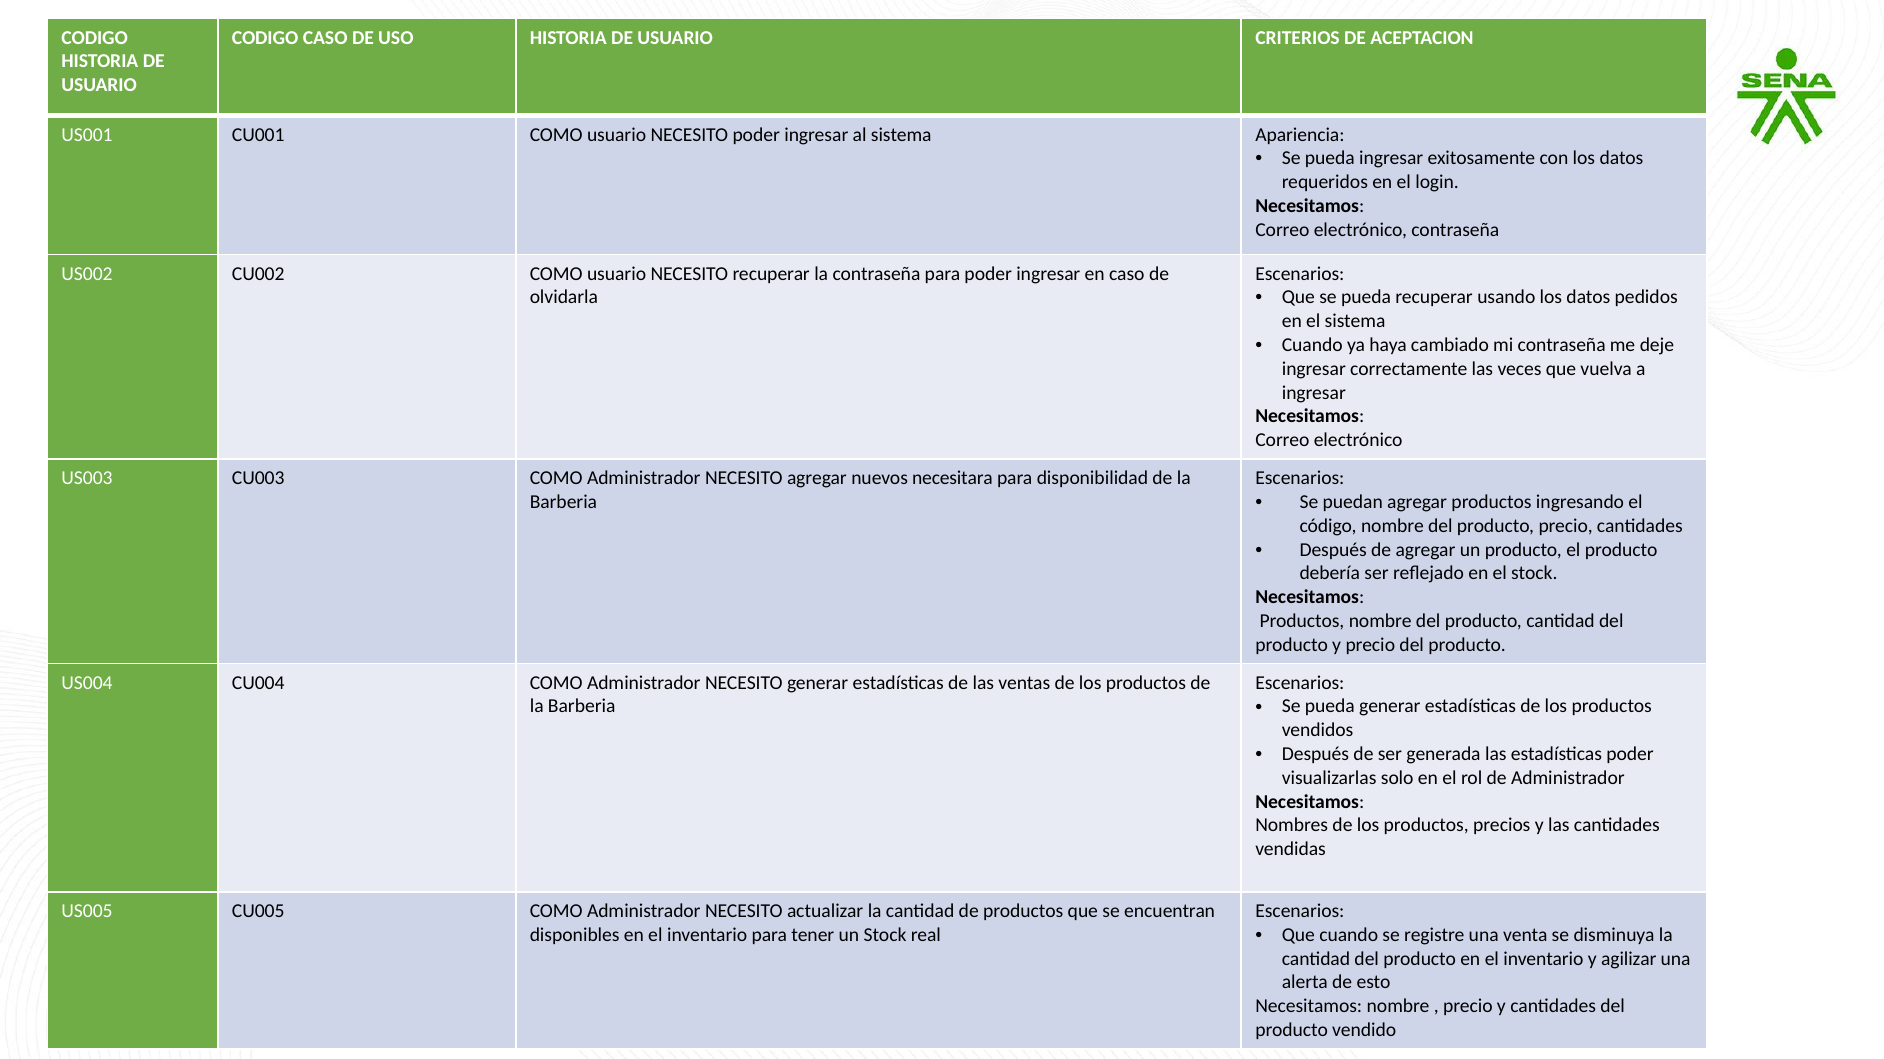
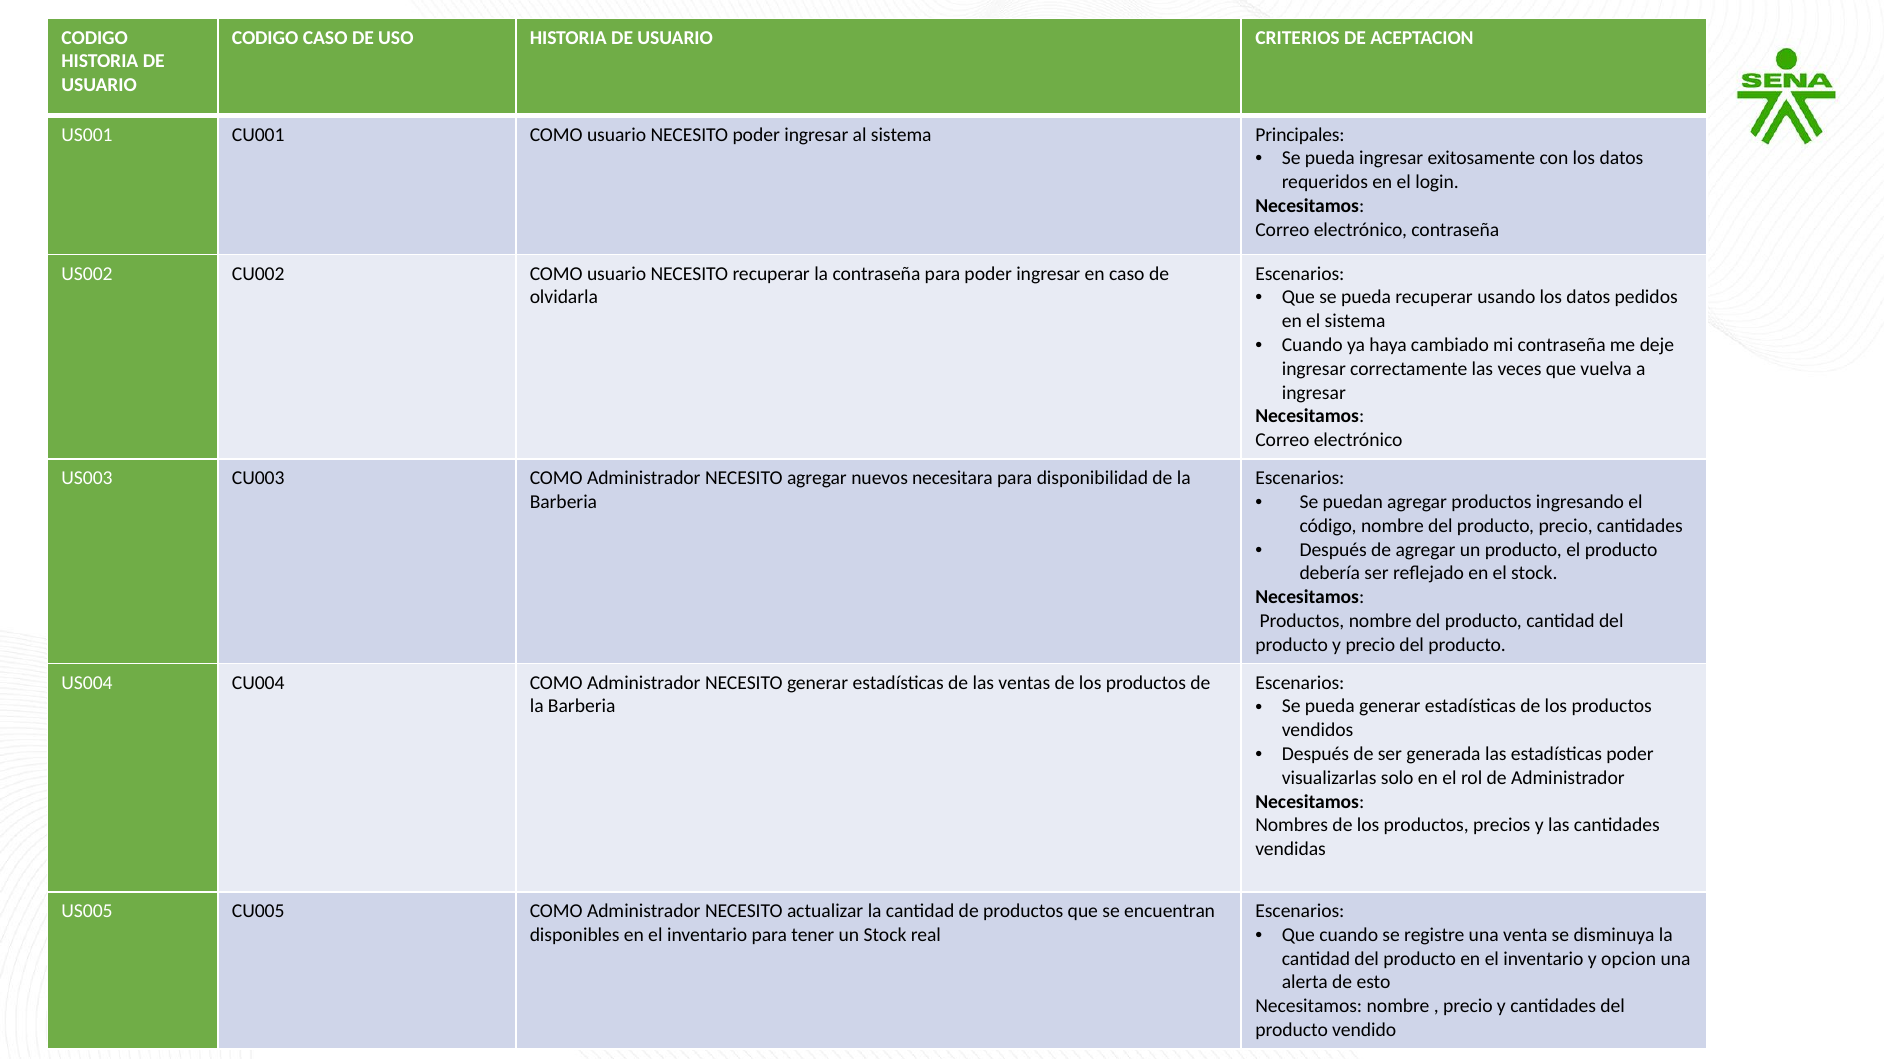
Apariencia: Apariencia -> Principales
agilizar: agilizar -> opcion
